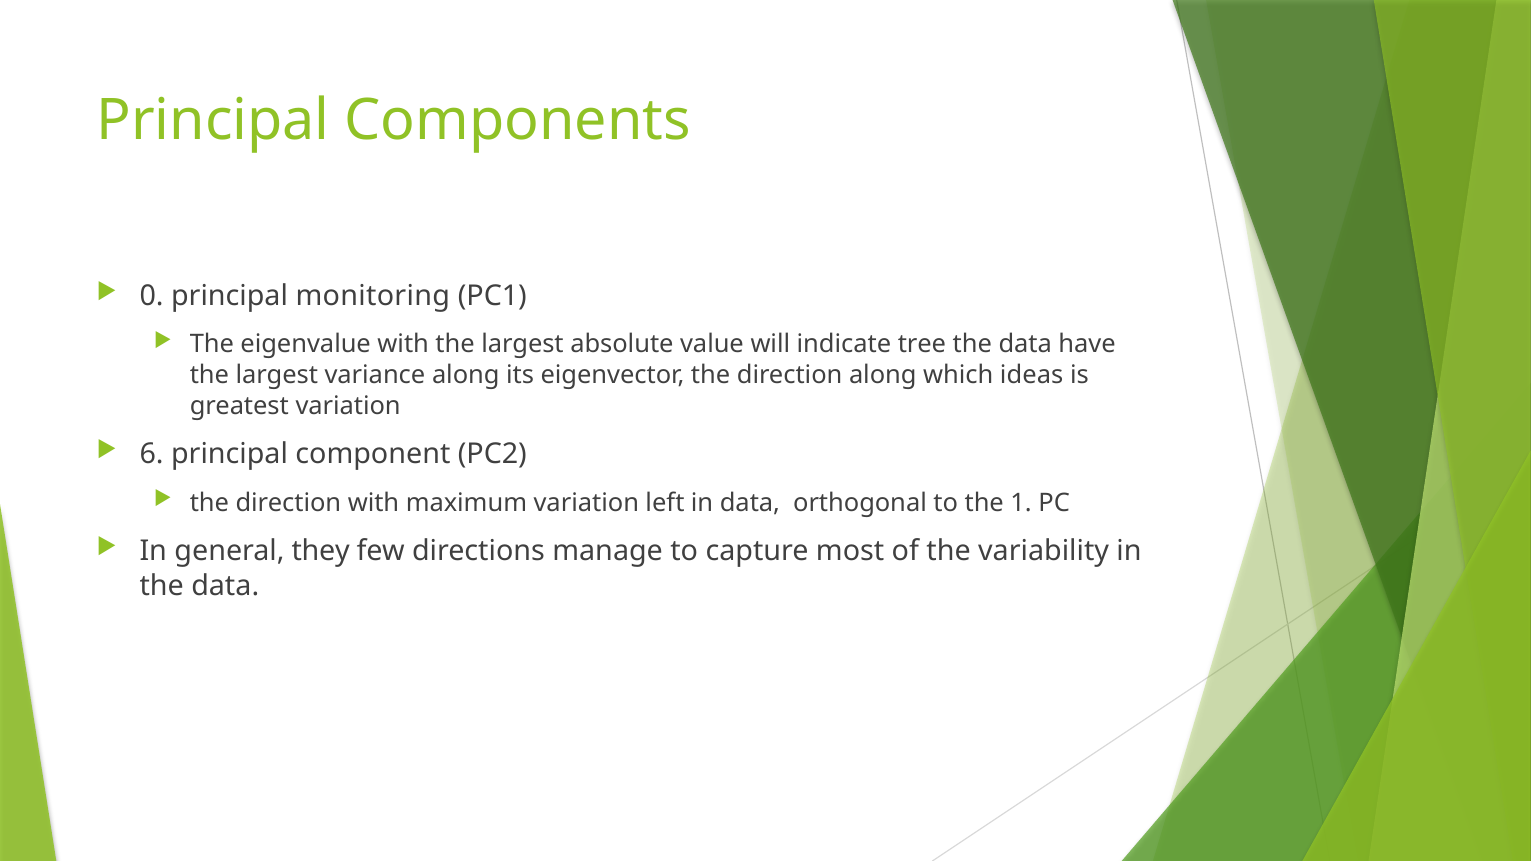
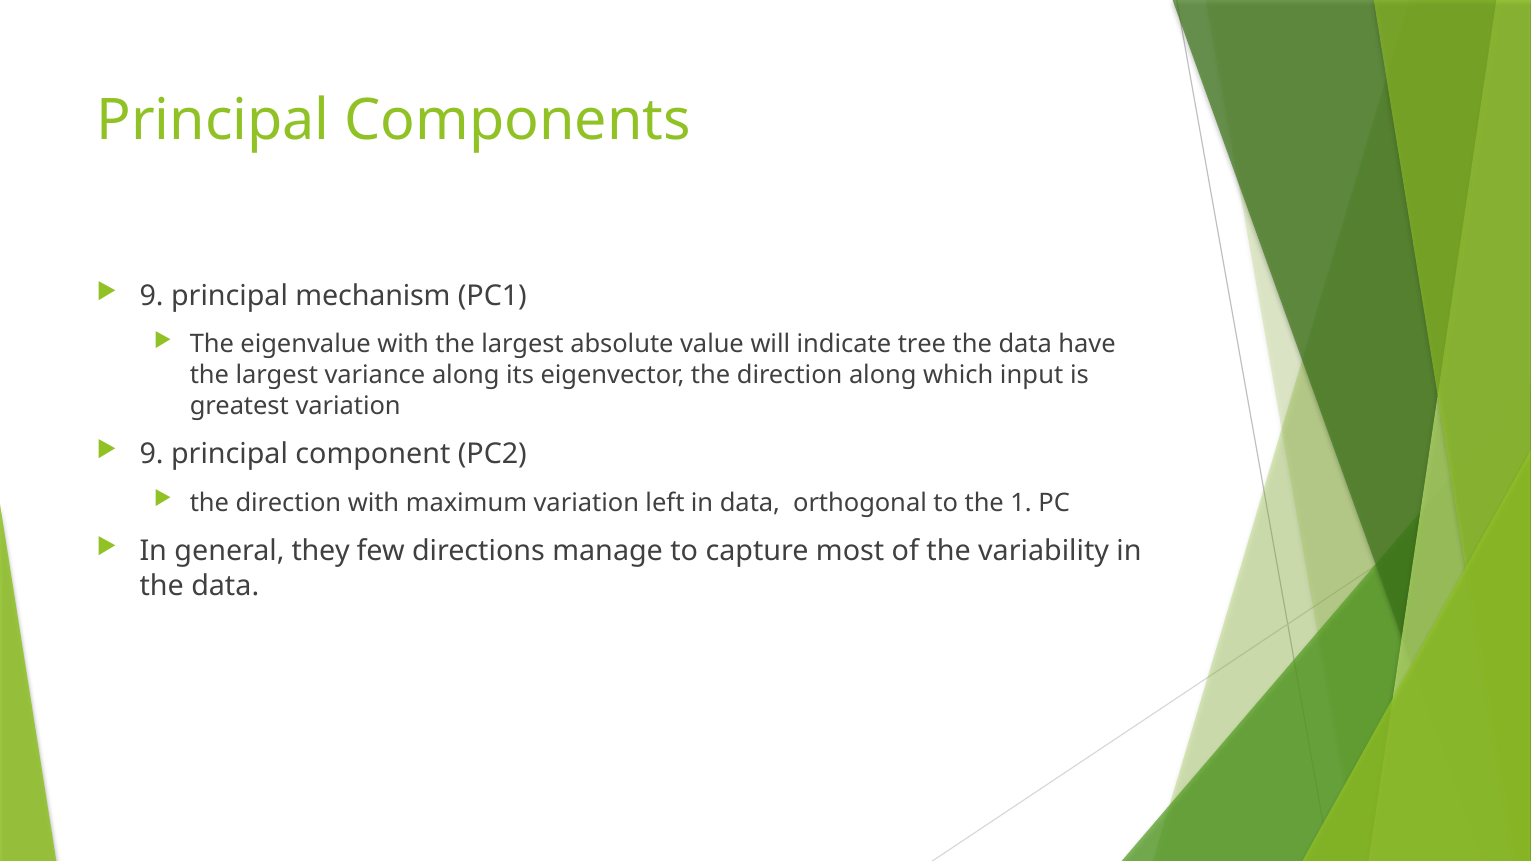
0 at (152, 296): 0 -> 9
monitoring: monitoring -> mechanism
ideas: ideas -> input
6 at (152, 454): 6 -> 9
